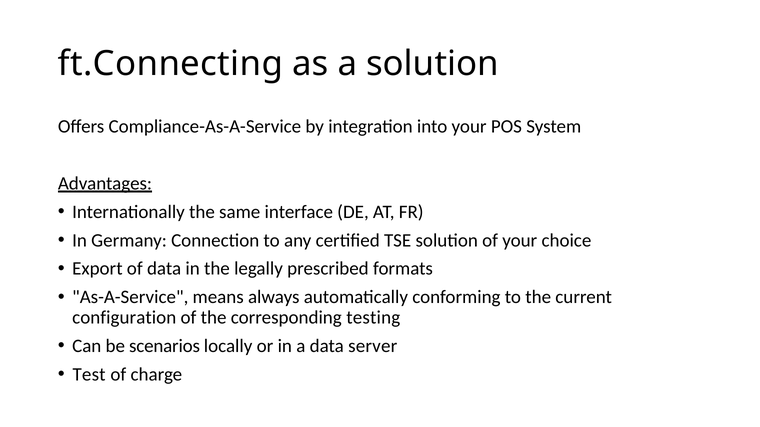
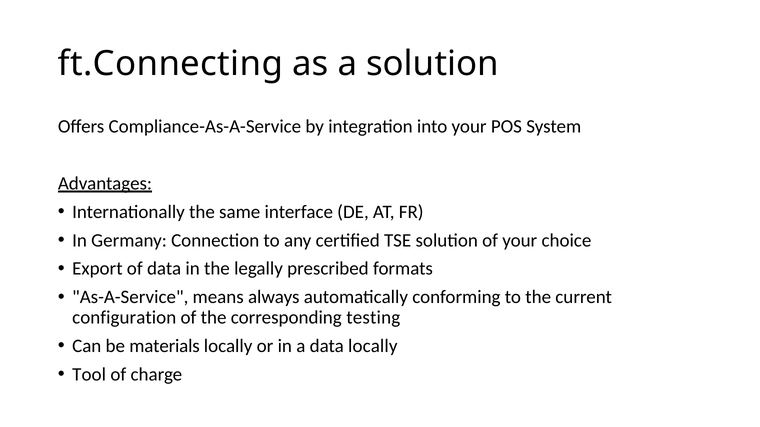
scenarios: scenarios -> materials
data server: server -> locally
Test: Test -> Tool
